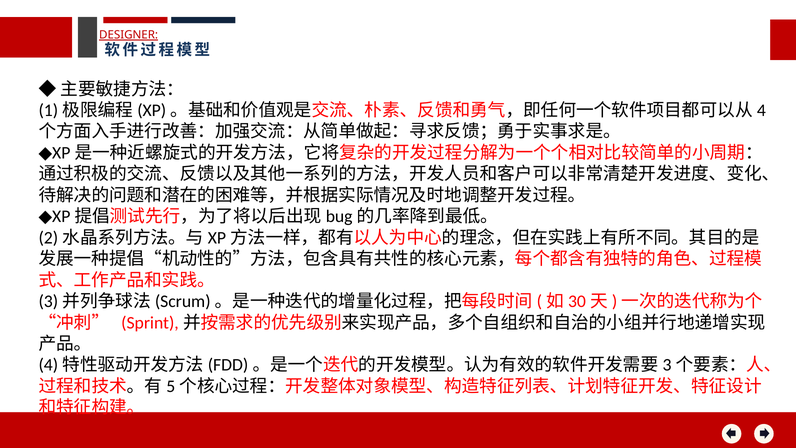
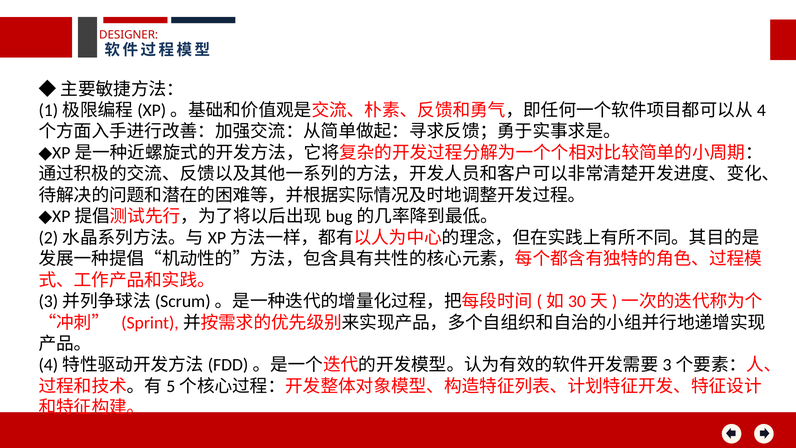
DESIGNER underline: present -> none
